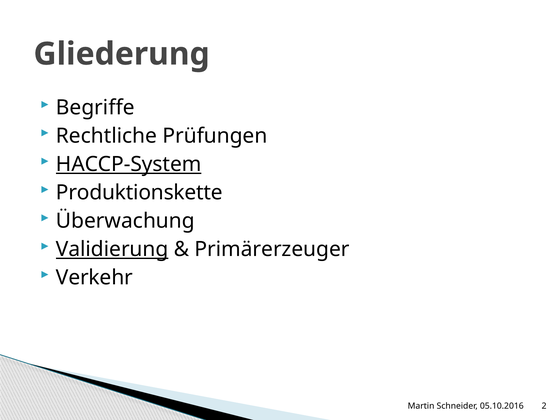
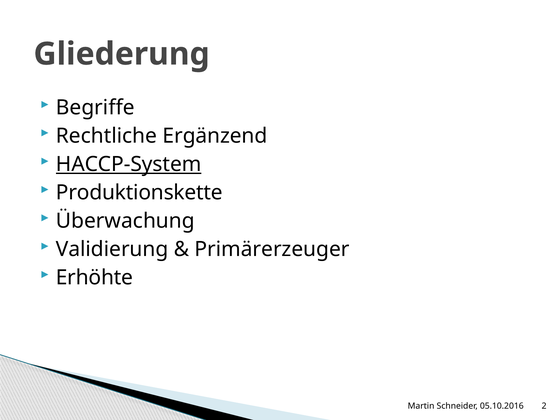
Prüfungen: Prüfungen -> Ergänzend
Validierung underline: present -> none
Verkehr: Verkehr -> Erhöhte
